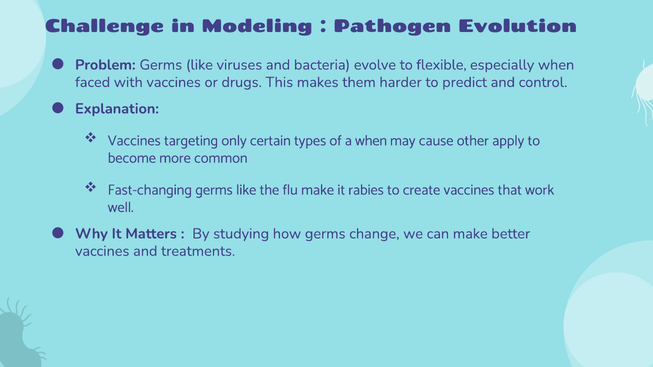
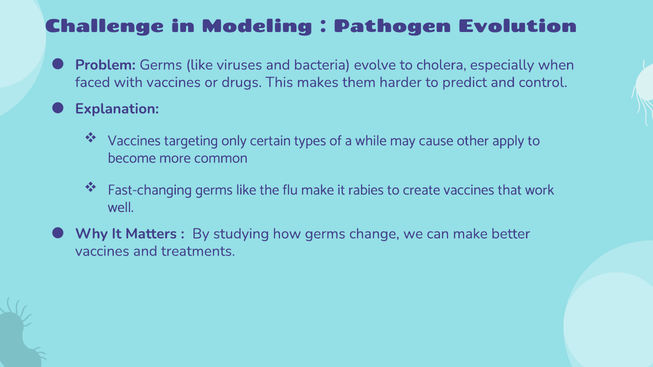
flexible: flexible -> cholera
a when: when -> while
